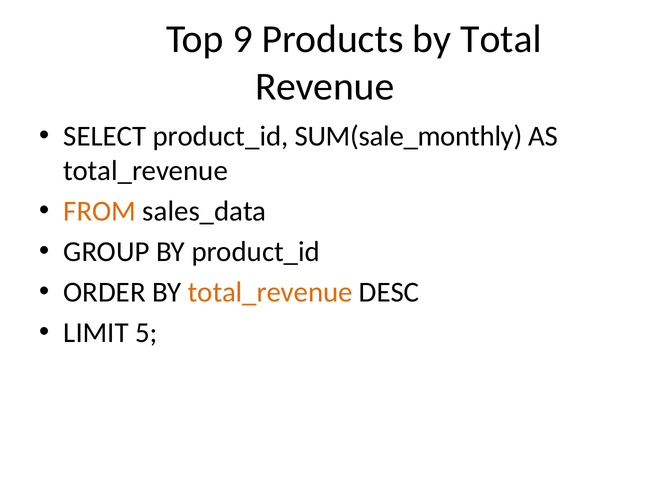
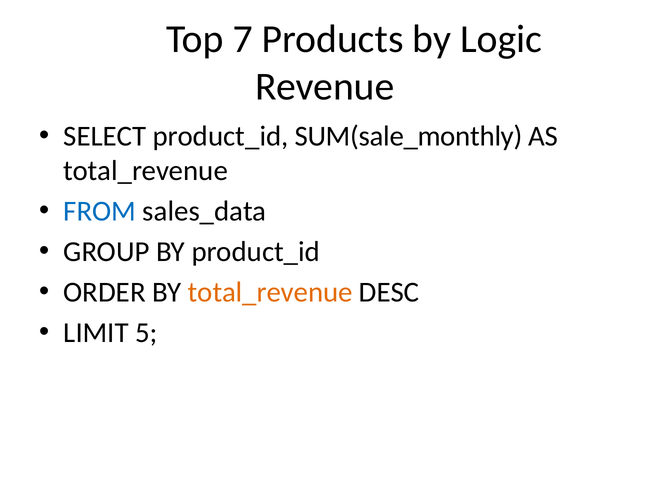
9: 9 -> 7
Total: Total -> Logic
FROM colour: orange -> blue
